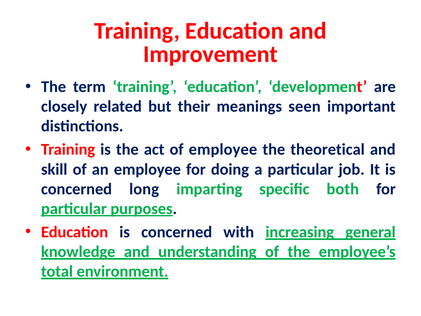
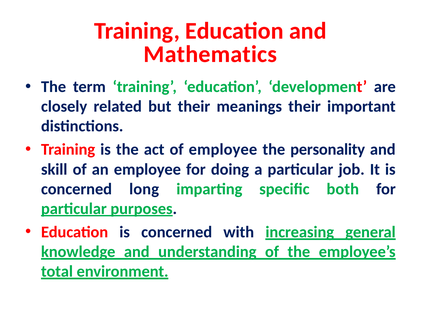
Improvement: Improvement -> Mathematics
meanings seen: seen -> their
theoretical: theoretical -> personality
